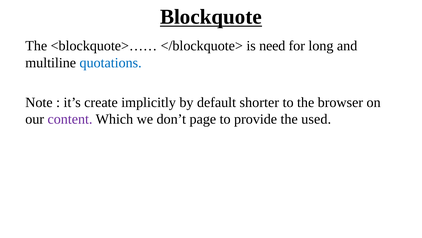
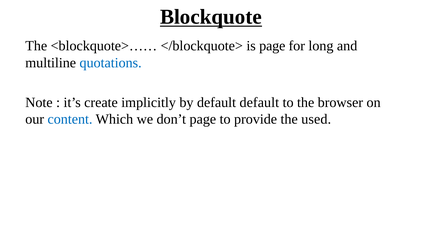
is need: need -> page
default shorter: shorter -> default
content colour: purple -> blue
